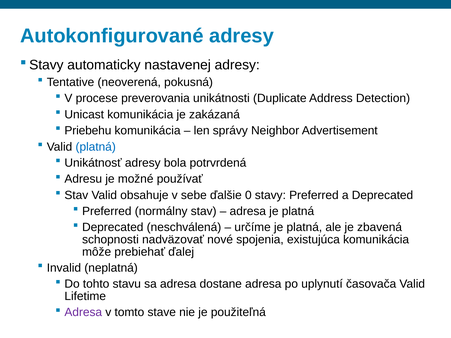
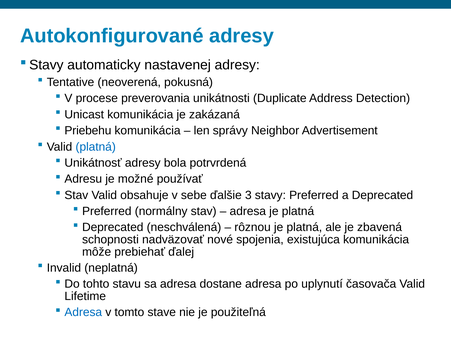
0: 0 -> 3
určíme: určíme -> rôznou
Adresa at (83, 313) colour: purple -> blue
